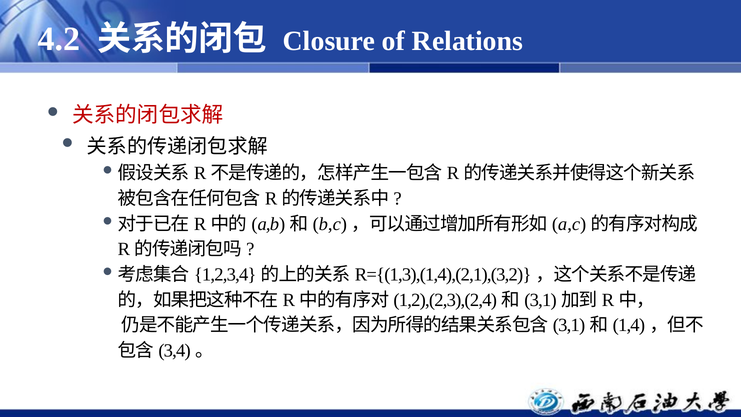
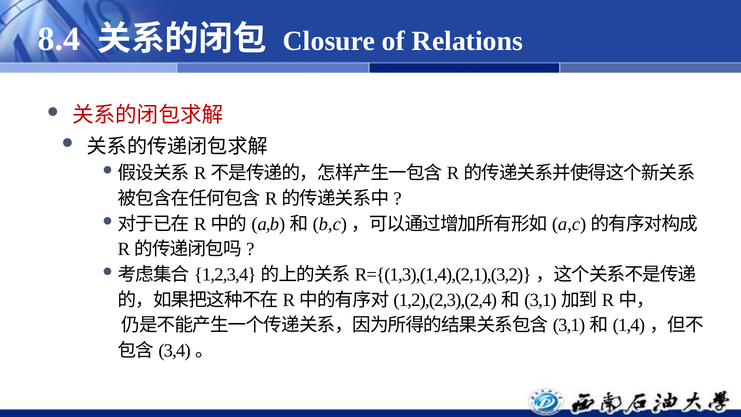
4.2: 4.2 -> 8.4
